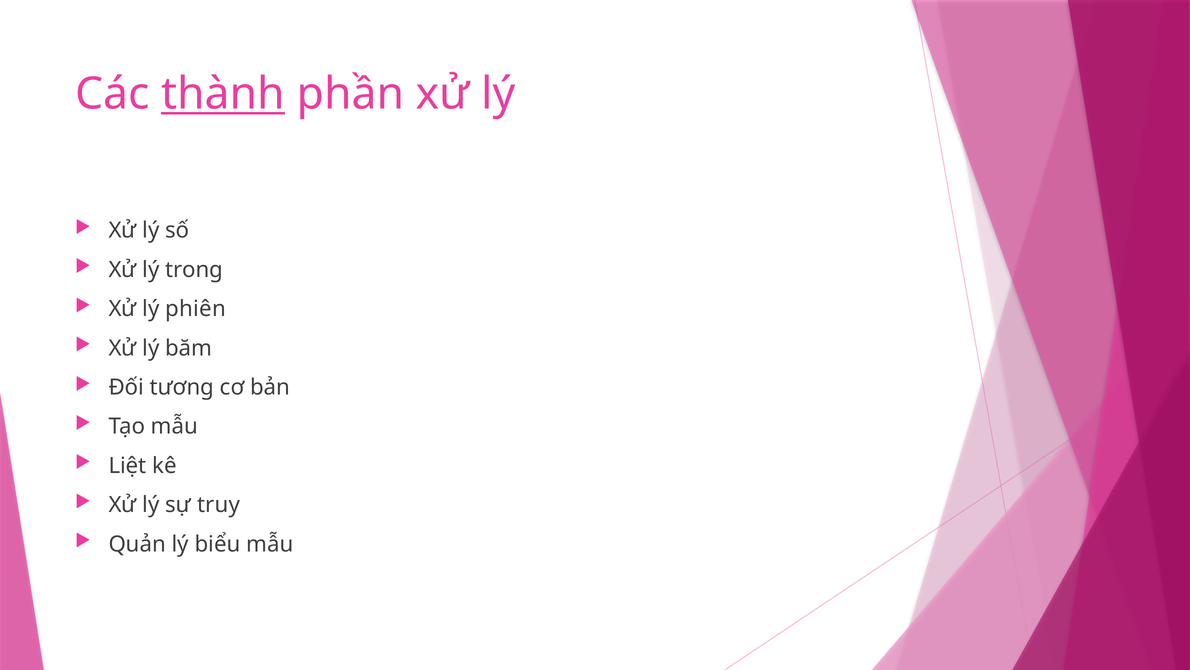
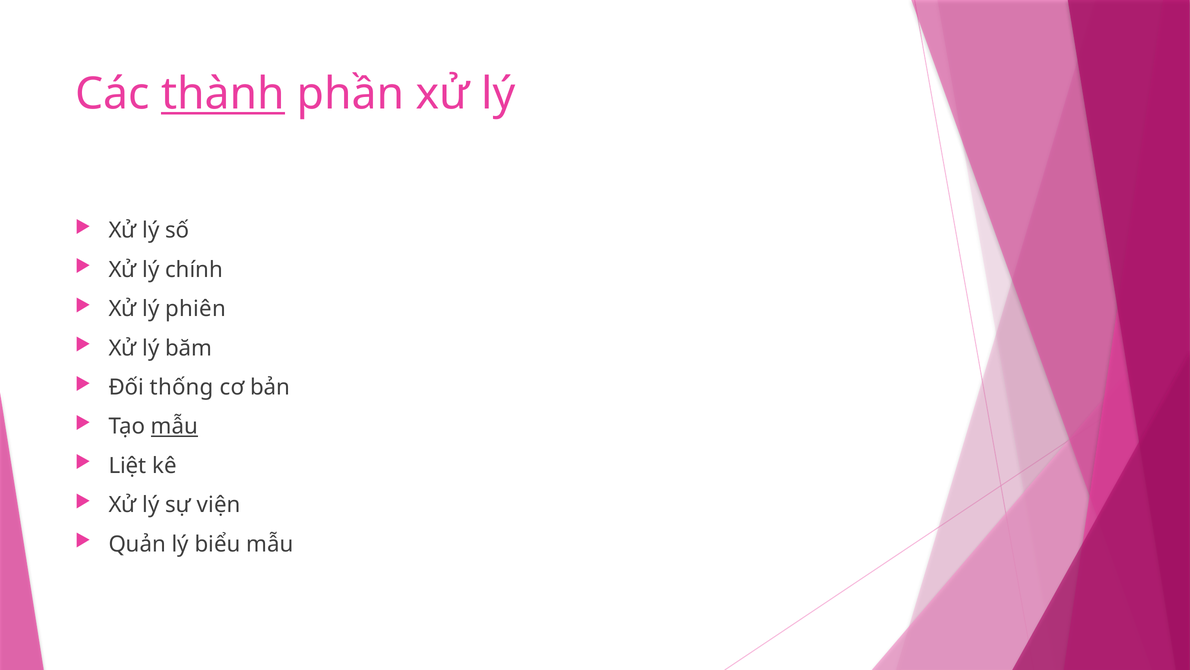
trong: trong -> chính
tương: tương -> thống
mẫu at (174, 426) underline: none -> present
truy: truy -> viện
